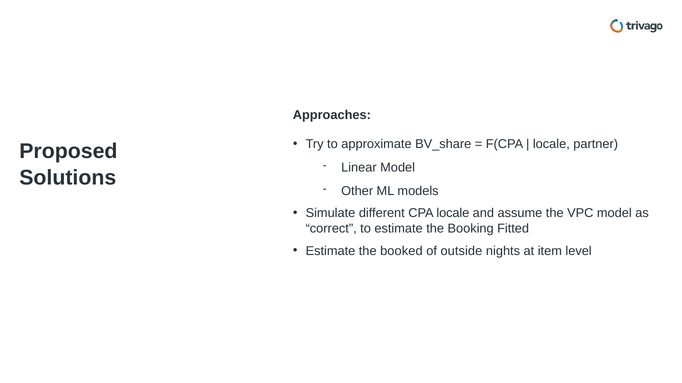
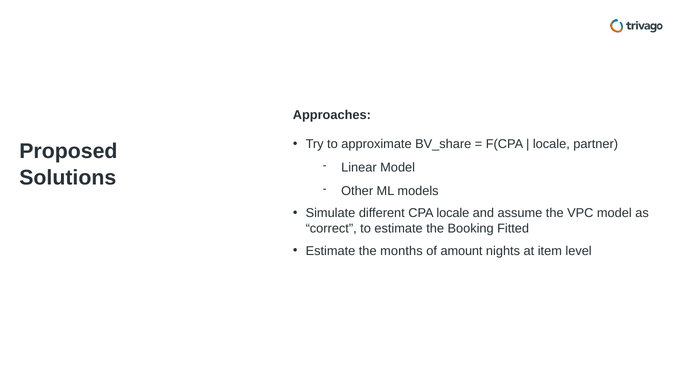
booked: booked -> months
outside: outside -> amount
